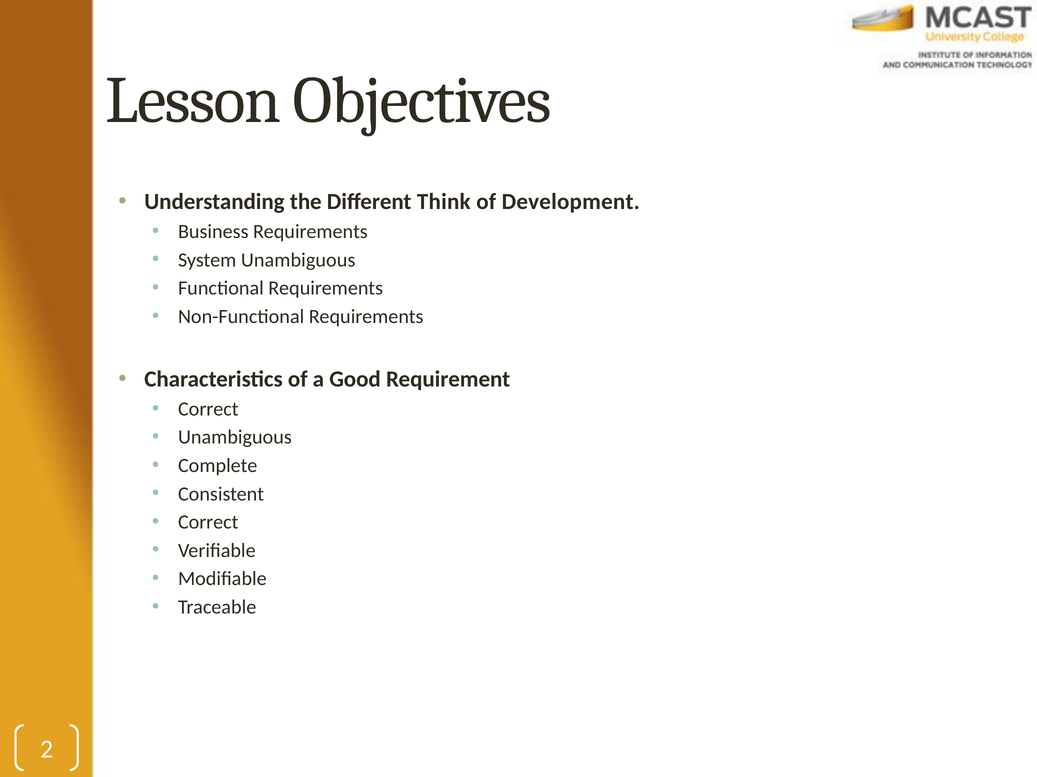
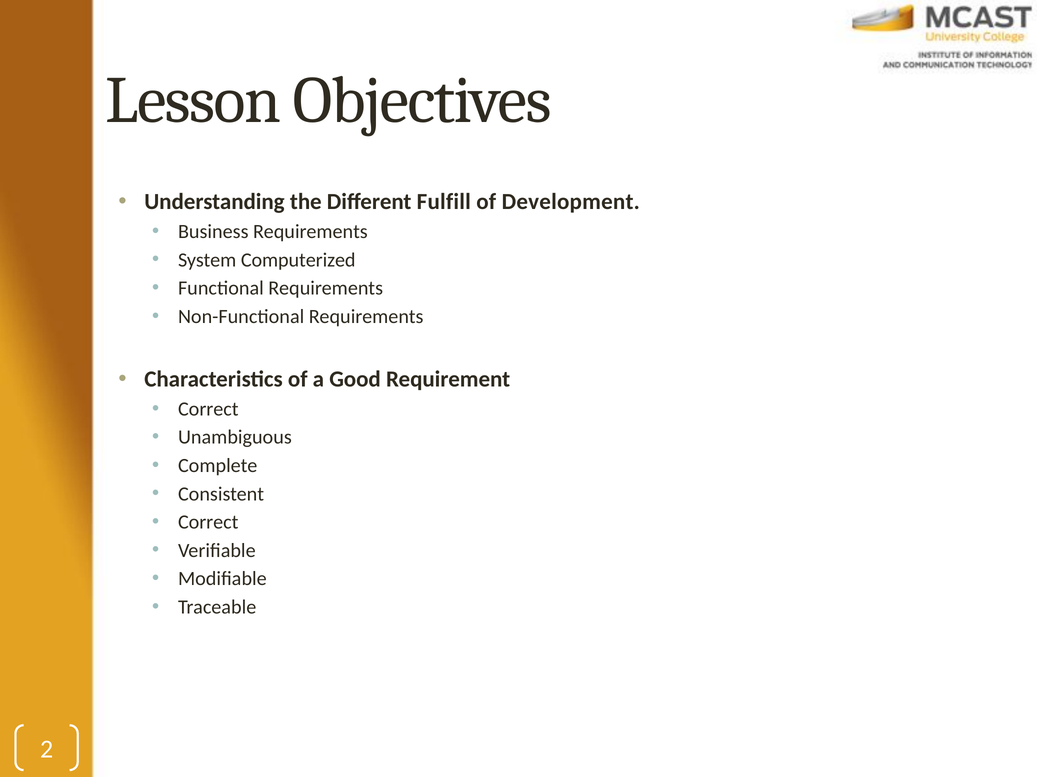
Think: Think -> Fulfill
System Unambiguous: Unambiguous -> Computerized
